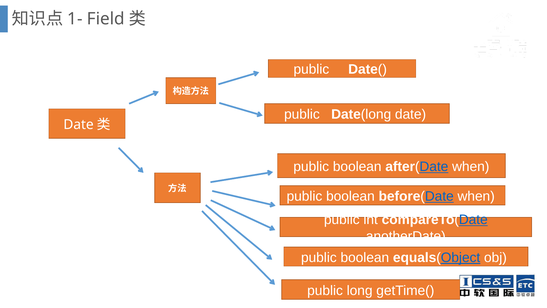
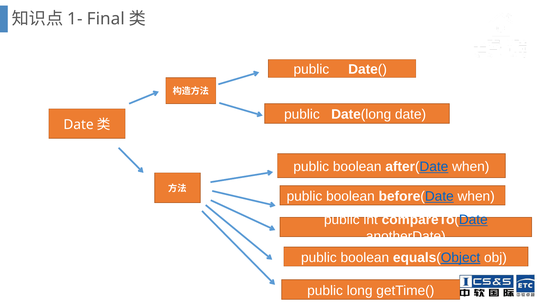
Field: Field -> Final
